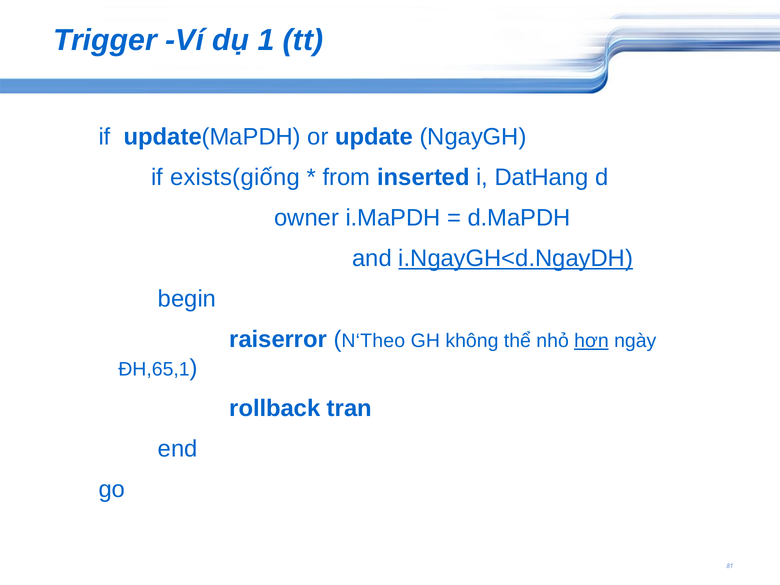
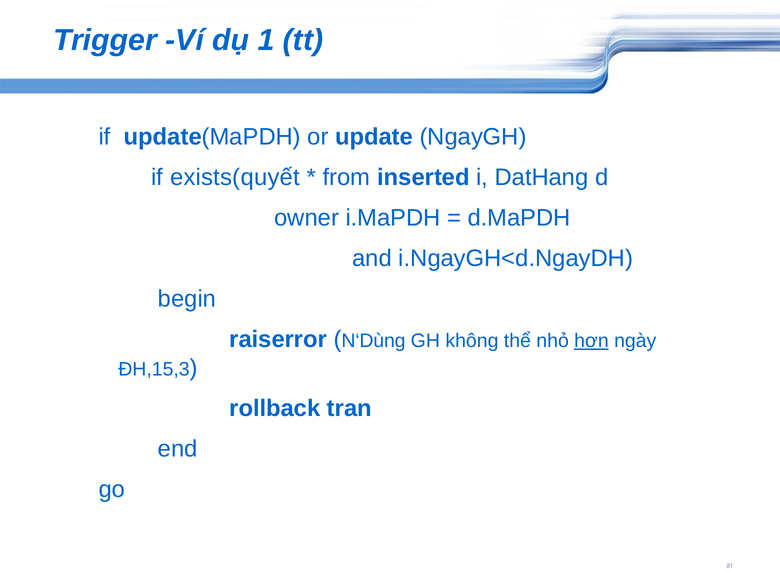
exists(giống: exists(giống -> exists(quyết
i.NgayGH<d.NgayDH underline: present -> none
N‘Theo: N‘Theo -> N‘Dùng
ĐH,65,1: ĐH,65,1 -> ĐH,15,3
